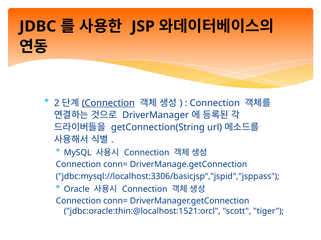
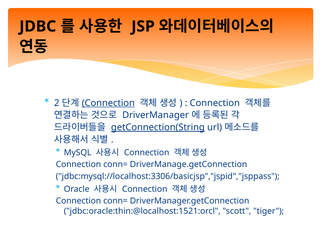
getConnection(String underline: none -> present
